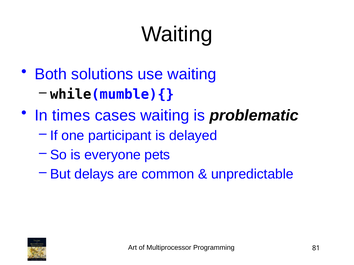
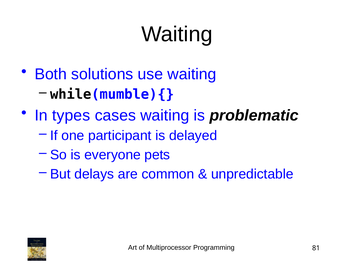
times: times -> types
